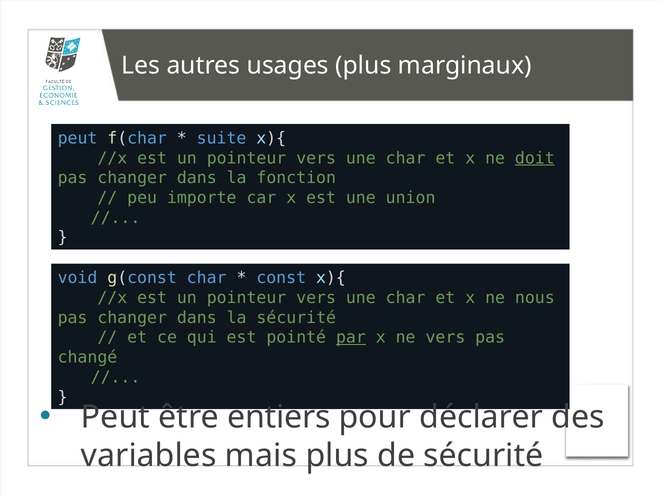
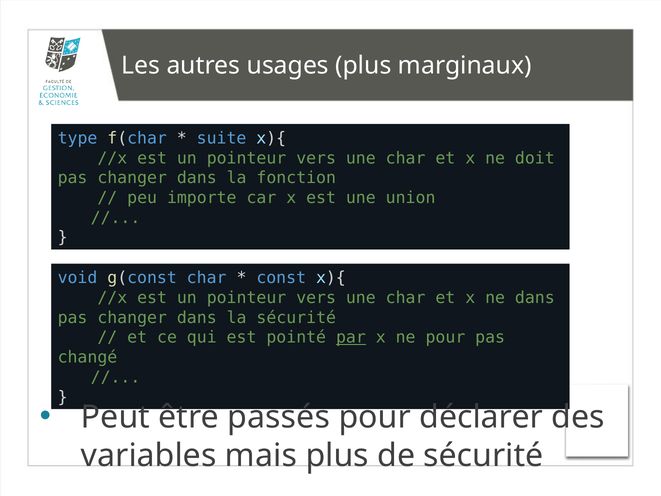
peut at (78, 138): peut -> type
doit underline: present -> none
ne nous: nous -> dans
ne vers: vers -> pour
entiers: entiers -> passés
